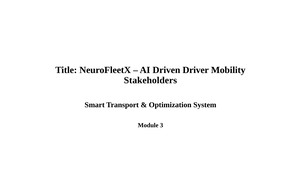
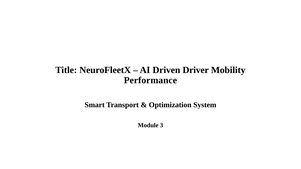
Stakeholders: Stakeholders -> Performance
